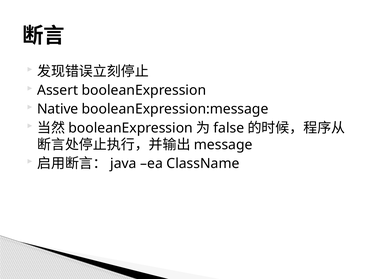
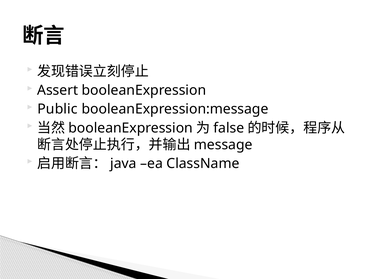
Native: Native -> Public
